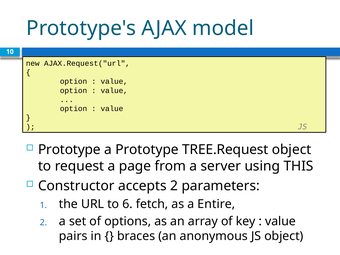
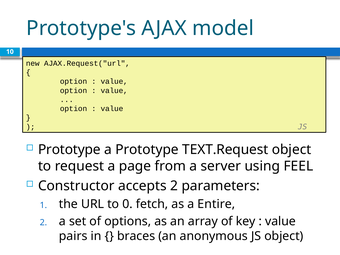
TREE.Request: TREE.Request -> TEXT.Request
THIS: THIS -> FEEL
6: 6 -> 0
